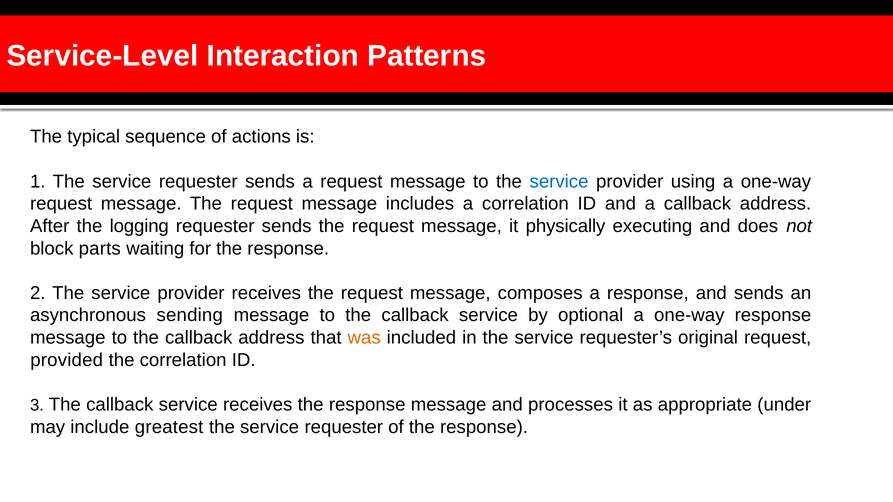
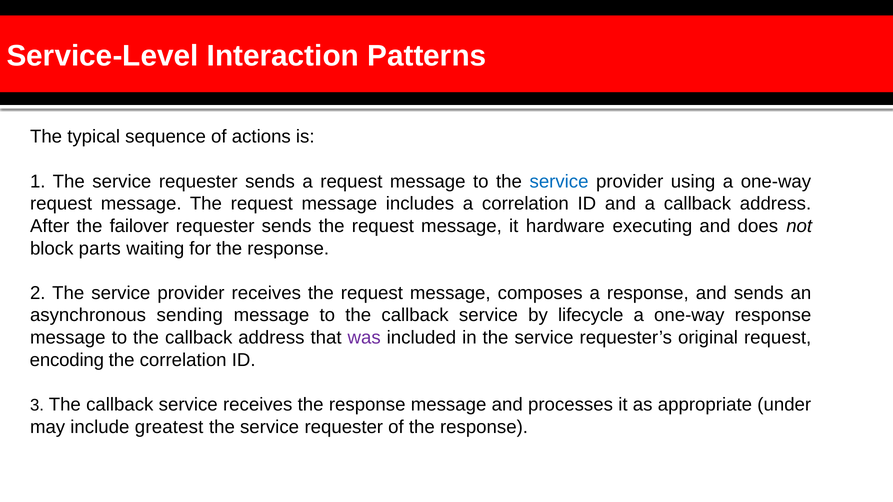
logging: logging -> failover
physically: physically -> hardware
optional: optional -> lifecycle
was colour: orange -> purple
provided: provided -> encoding
